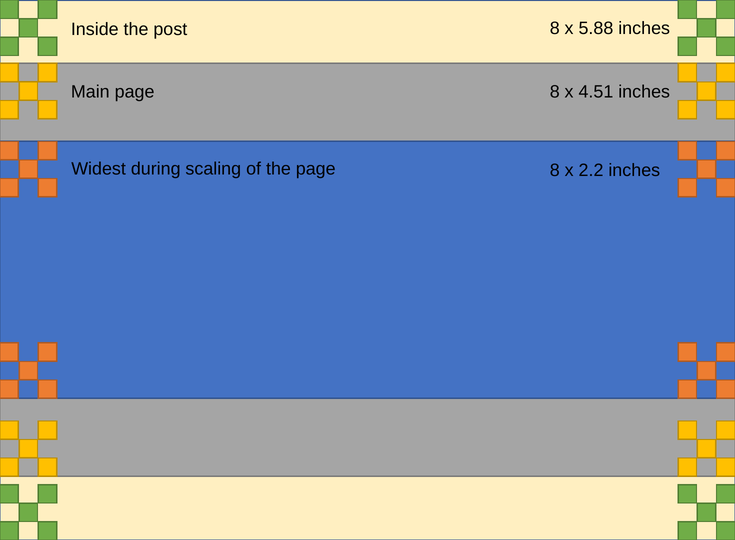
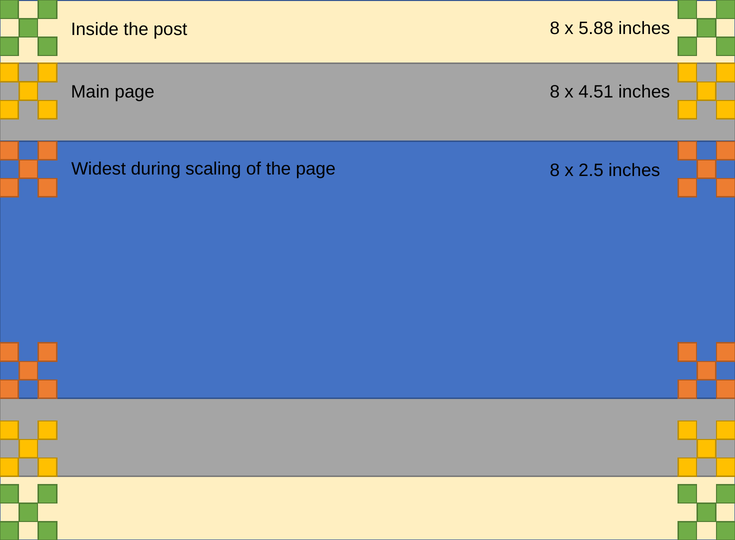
2.2: 2.2 -> 2.5
